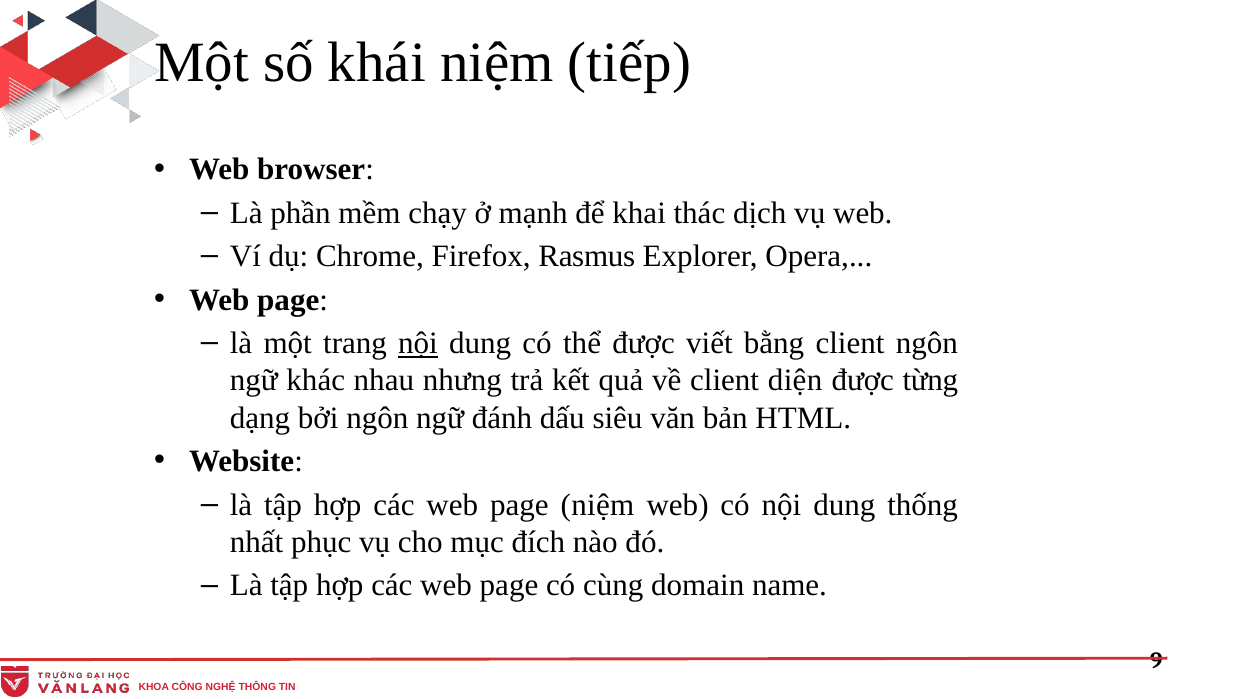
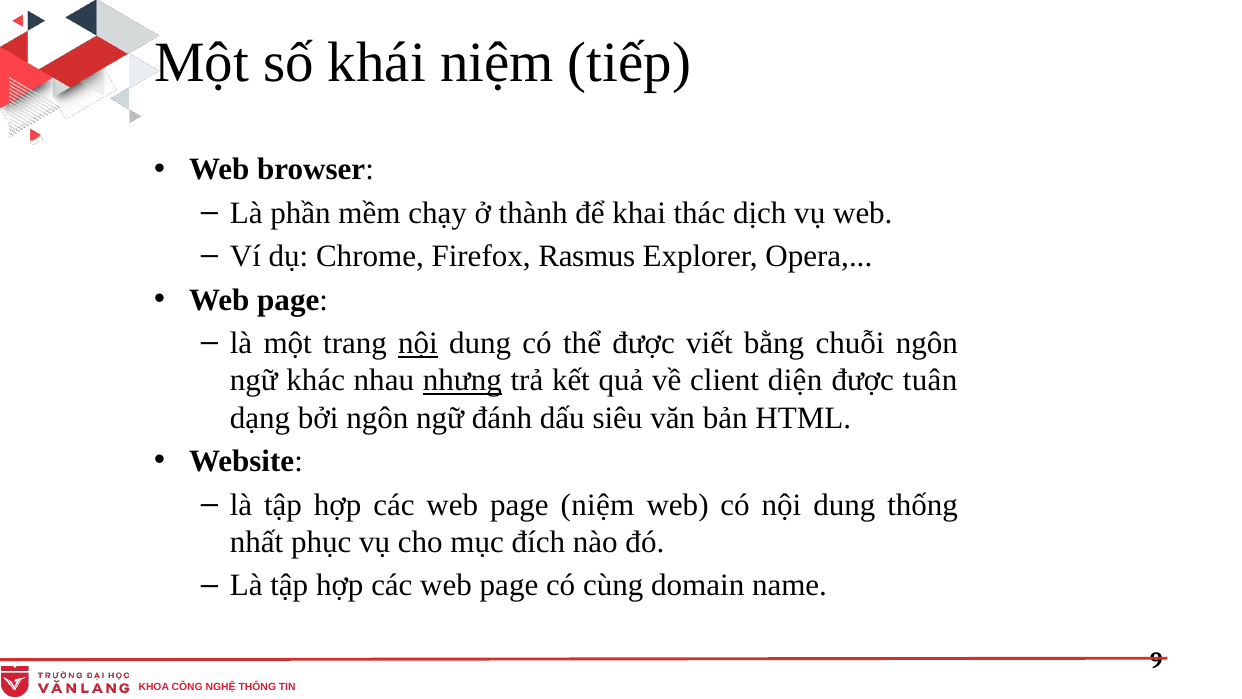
mạnh: mạnh -> thành
bằng client: client -> chuỗi
nhưng underline: none -> present
từng: từng -> tuân
